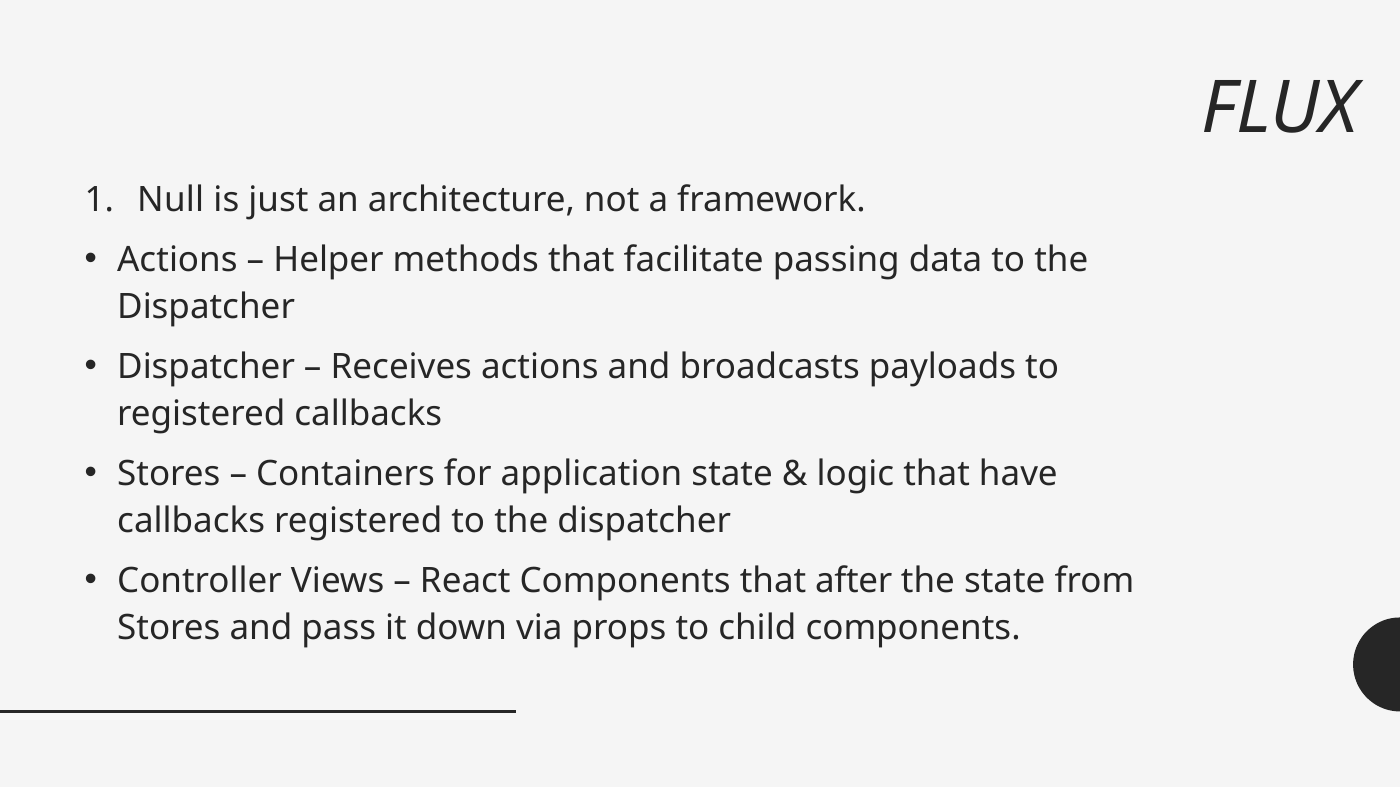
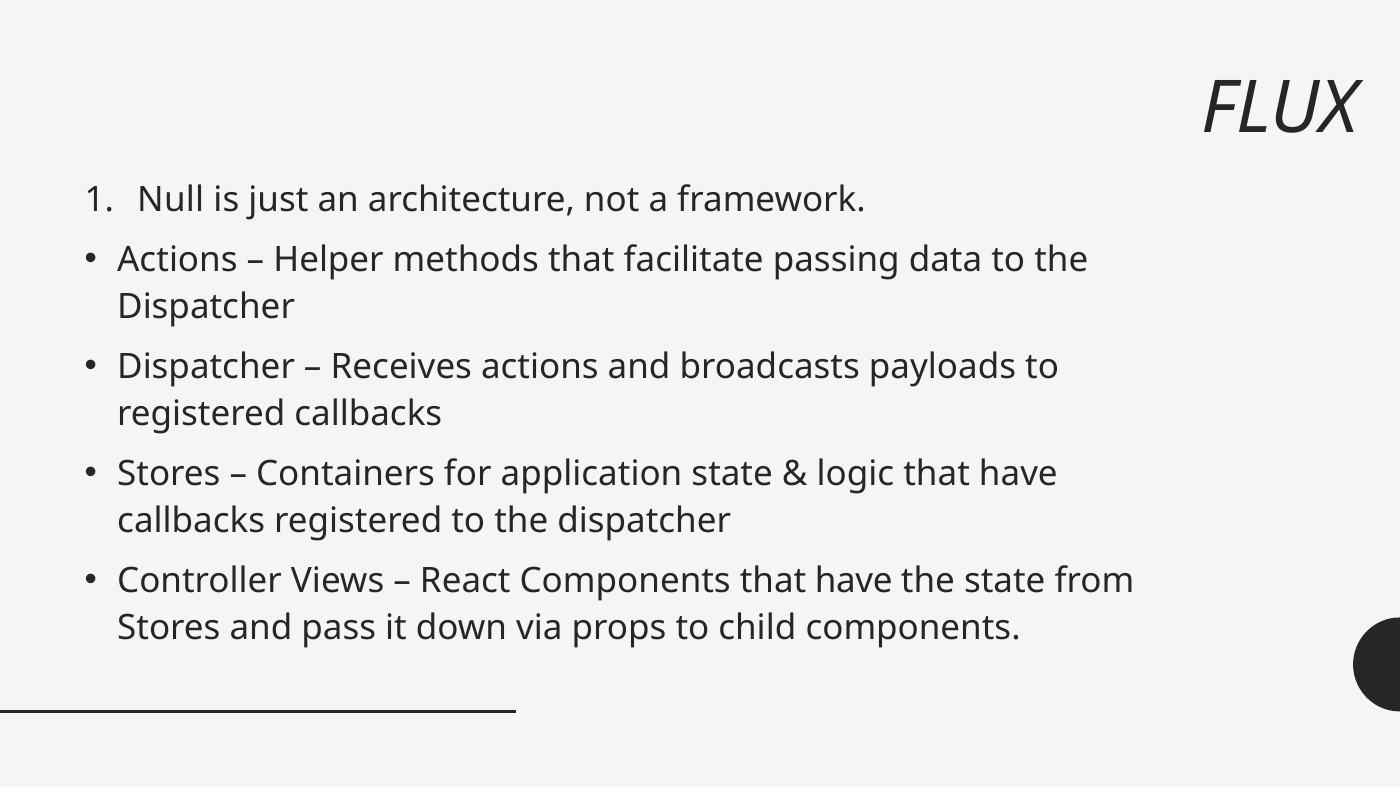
Components that after: after -> have
